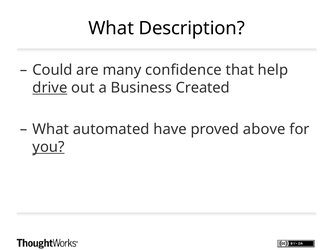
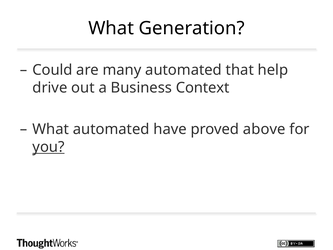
Description: Description -> Generation
many confidence: confidence -> automated
drive underline: present -> none
Created: Created -> Context
